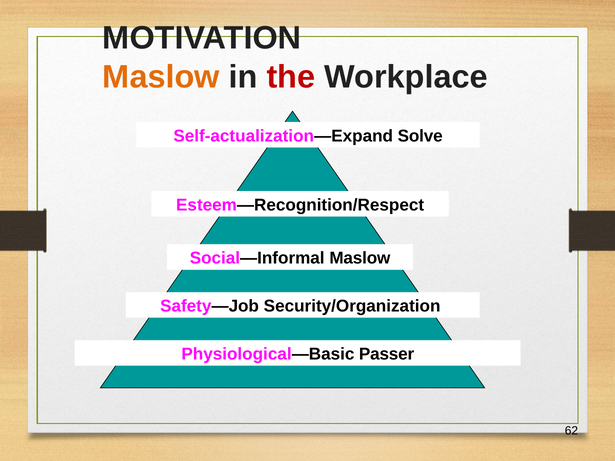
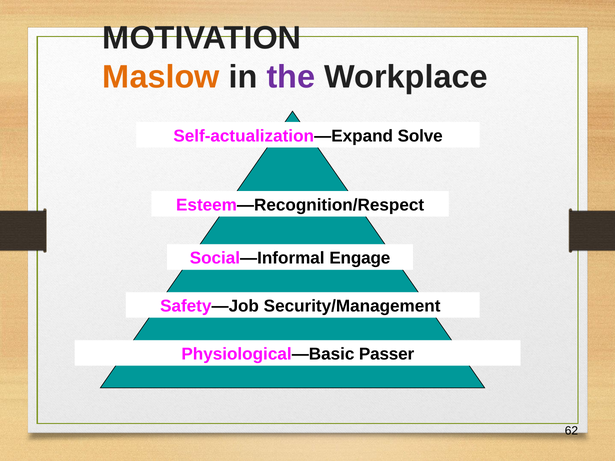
the colour: red -> purple
Social—Informal Maslow: Maslow -> Engage
Security/Organization: Security/Organization -> Security/Management
